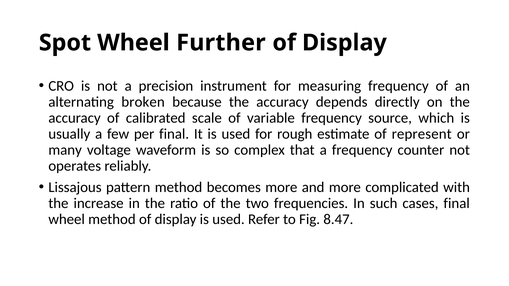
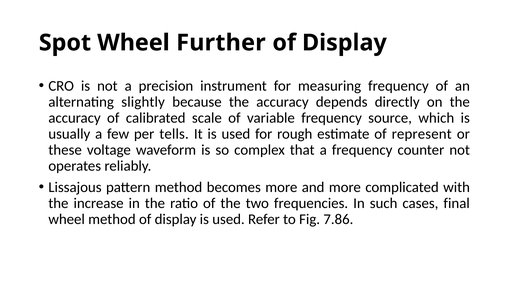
broken: broken -> slightly
per final: final -> tells
many: many -> these
8.47: 8.47 -> 7.86
